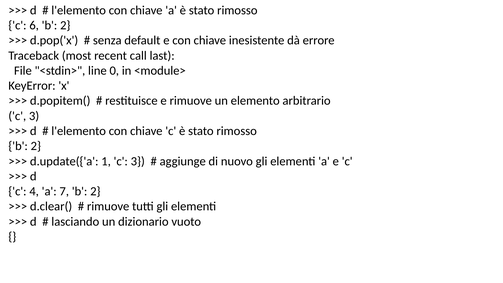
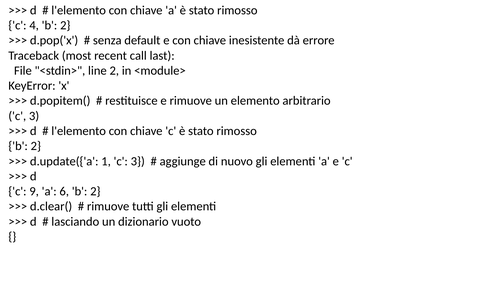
6: 6 -> 4
line 0: 0 -> 2
4: 4 -> 9
7: 7 -> 6
